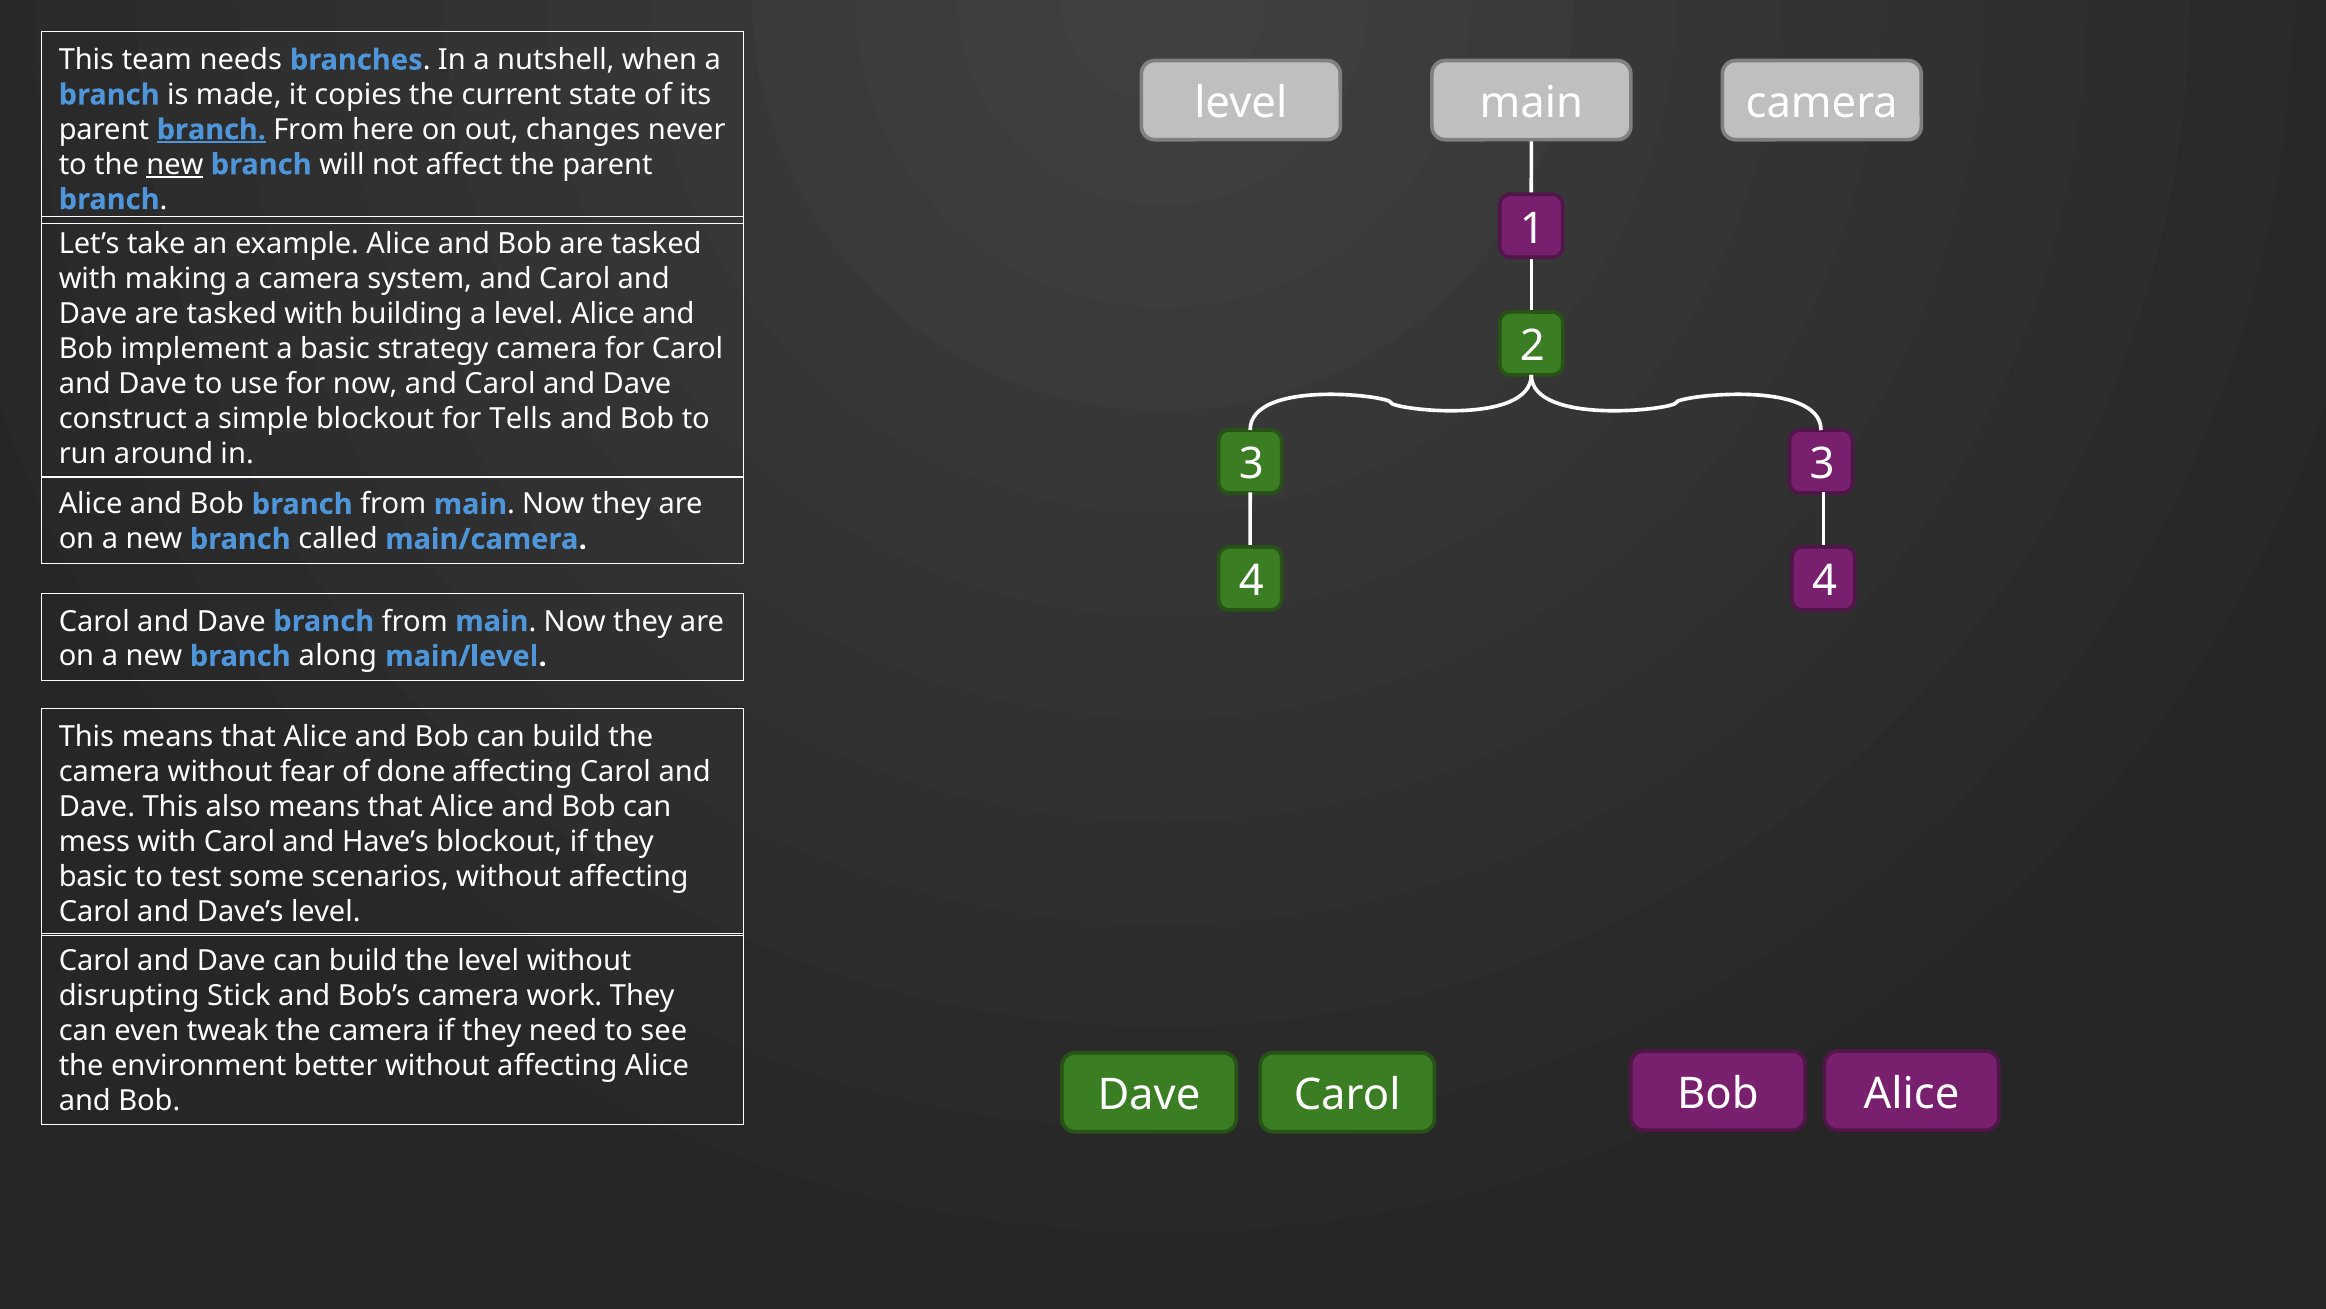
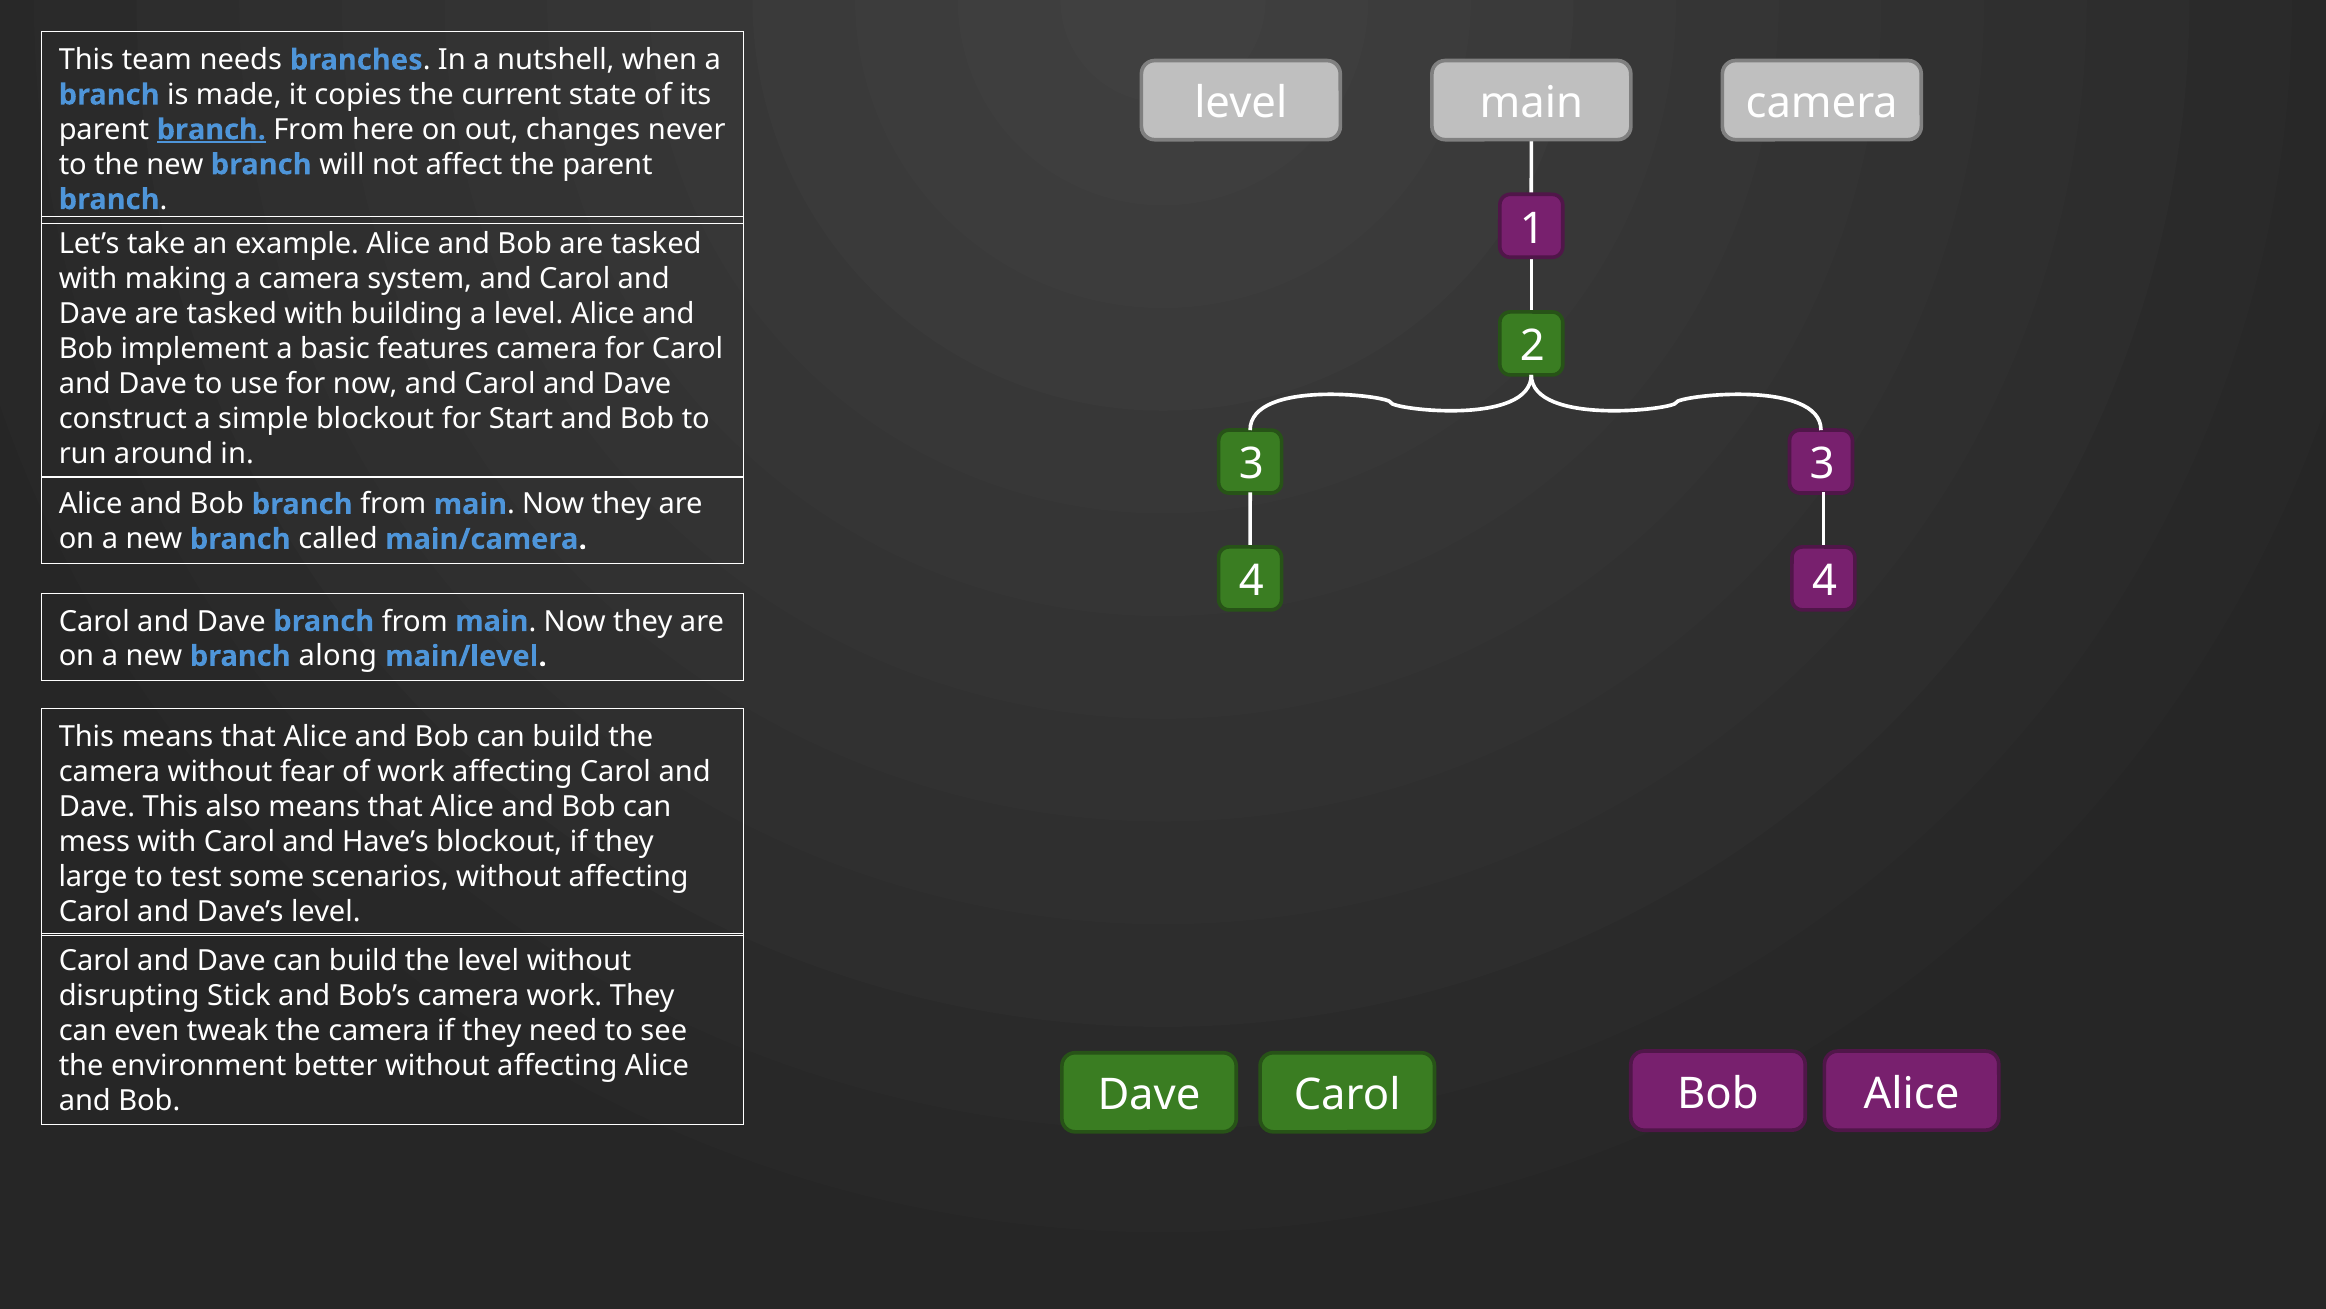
new at (175, 165) underline: present -> none
strategy: strategy -> features
Tells: Tells -> Start
of done: done -> work
basic at (93, 876): basic -> large
